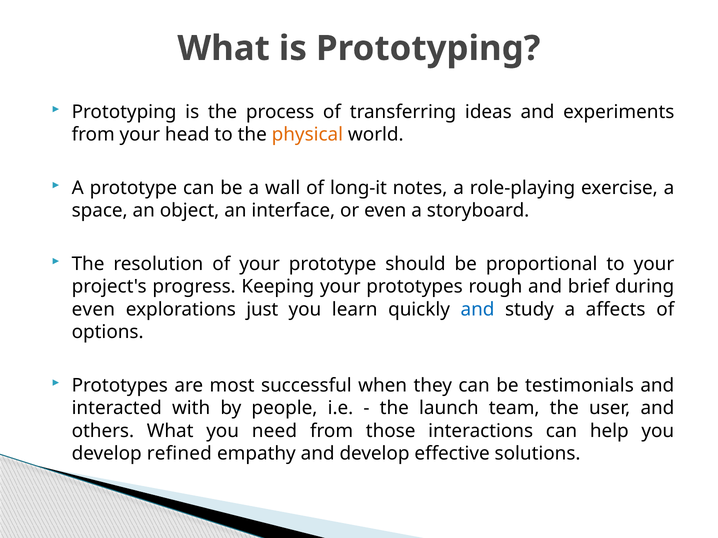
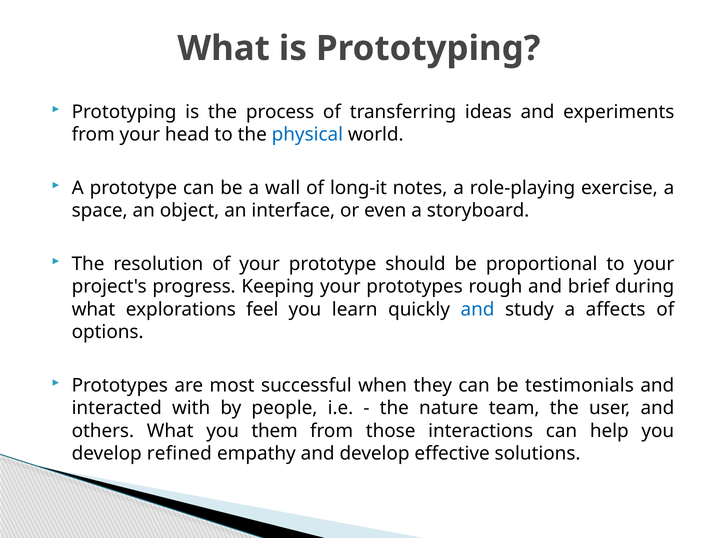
physical colour: orange -> blue
even at (93, 310): even -> what
just: just -> feel
launch: launch -> nature
need: need -> them
